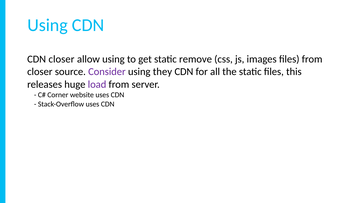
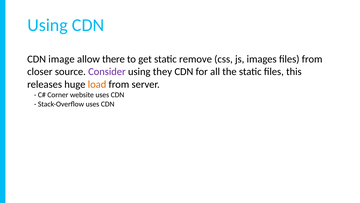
CDN closer: closer -> image
allow using: using -> there
load colour: purple -> orange
